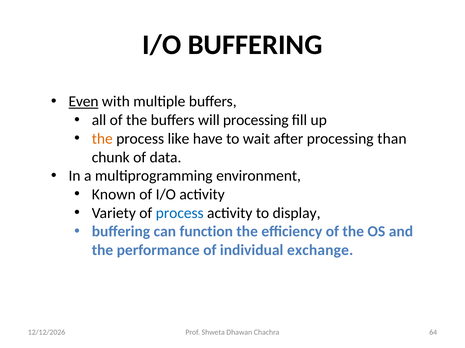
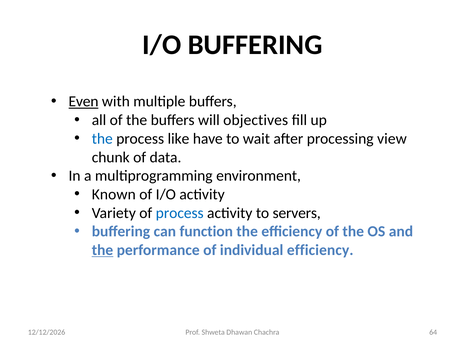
will processing: processing -> objectives
the at (102, 139) colour: orange -> blue
than: than -> view
display: display -> servers
the at (102, 251) underline: none -> present
individual exchange: exchange -> efficiency
